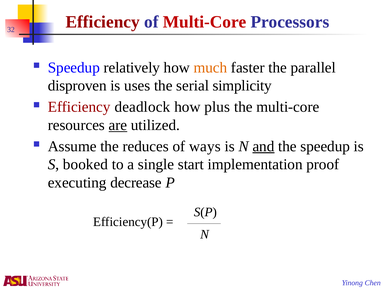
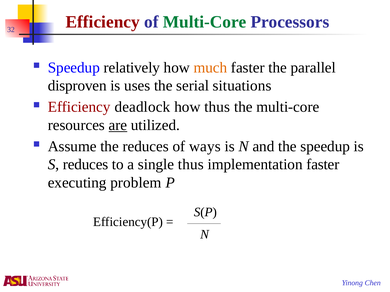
Multi-Core at (205, 22) colour: red -> green
simplicity: simplicity -> situations
how plus: plus -> thus
and underline: present -> none
S booked: booked -> reduces
single start: start -> thus
implementation proof: proof -> faster
decrease: decrease -> problem
